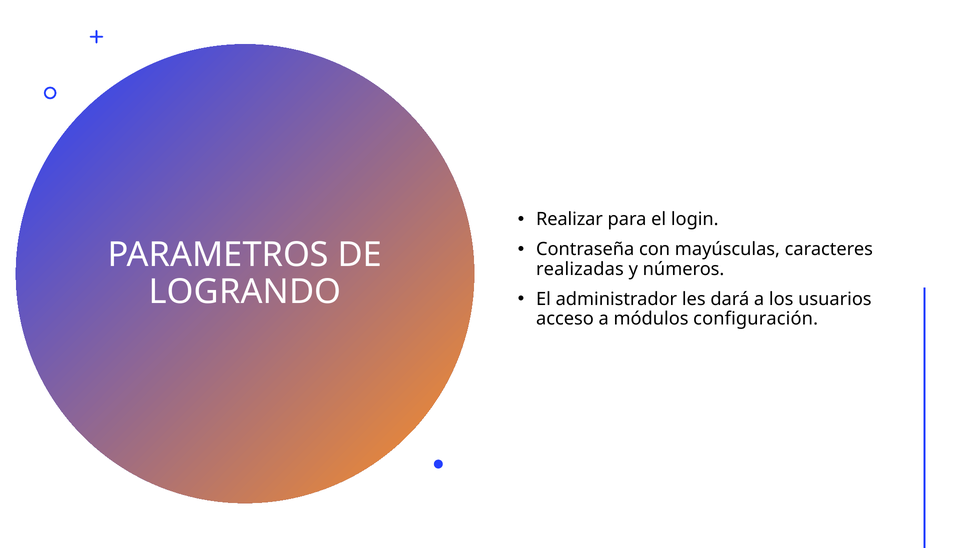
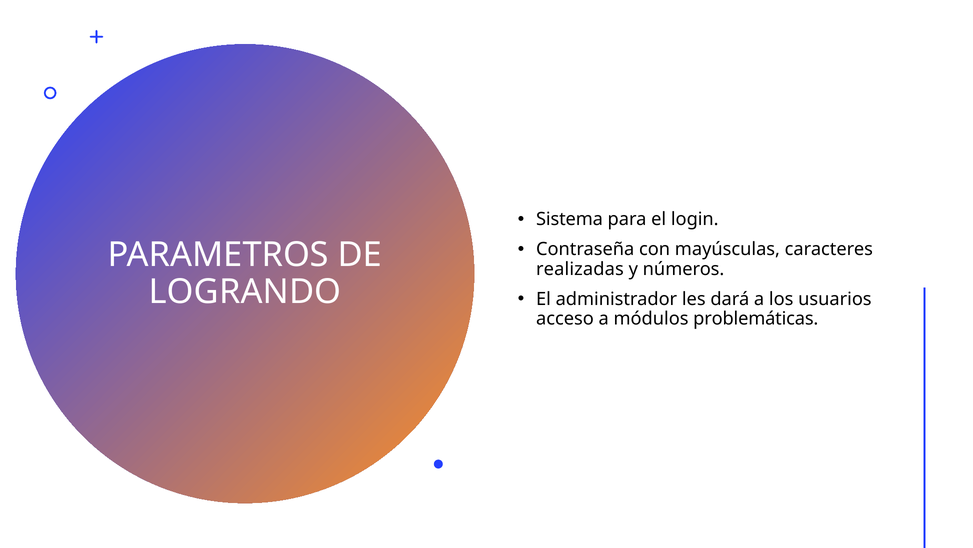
Realizar: Realizar -> Sistema
configuración: configuración -> problemáticas
